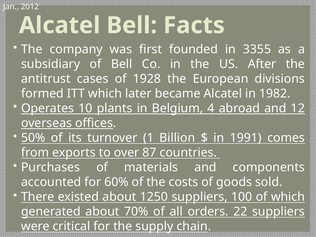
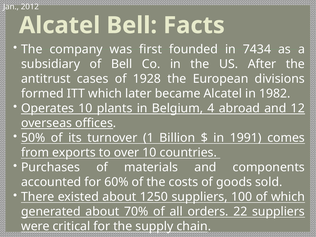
3355: 3355 -> 7434
over 87: 87 -> 10
